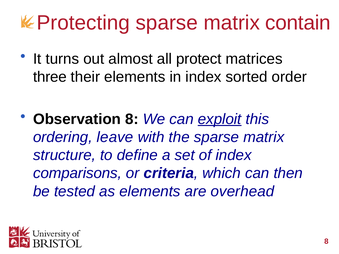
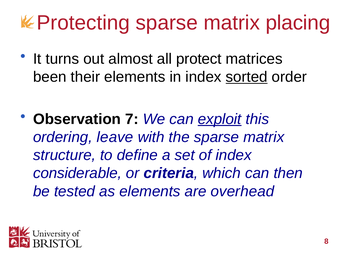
contain: contain -> placing
three: three -> been
sorted underline: none -> present
Observation 8: 8 -> 7
comparisons: comparisons -> considerable
